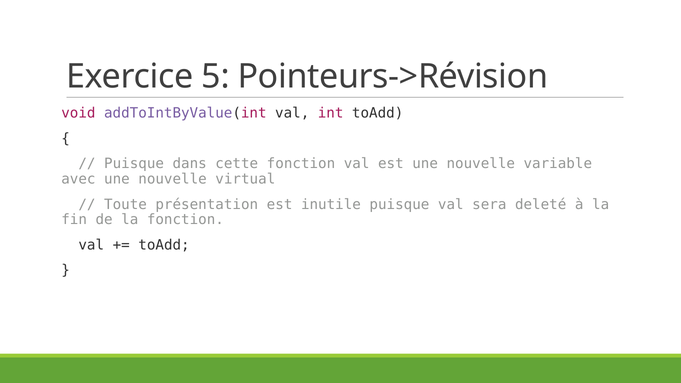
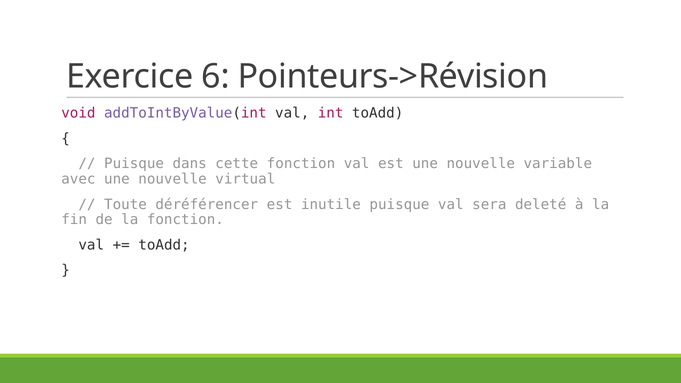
5: 5 -> 6
présentation: présentation -> déréférencer
